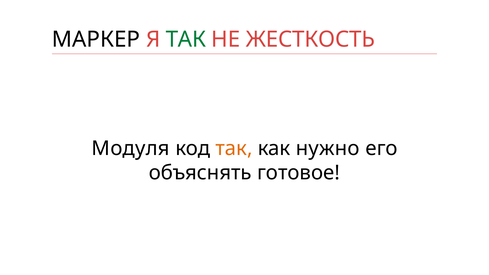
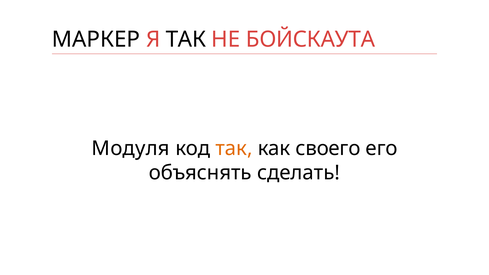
ТАК at (186, 39) colour: green -> black
ЖЕСТКОСТЬ: ЖЕСТКОСТЬ -> БОЙСКАУТА
нужно: нужно -> своего
готовое: готовое -> сделать
